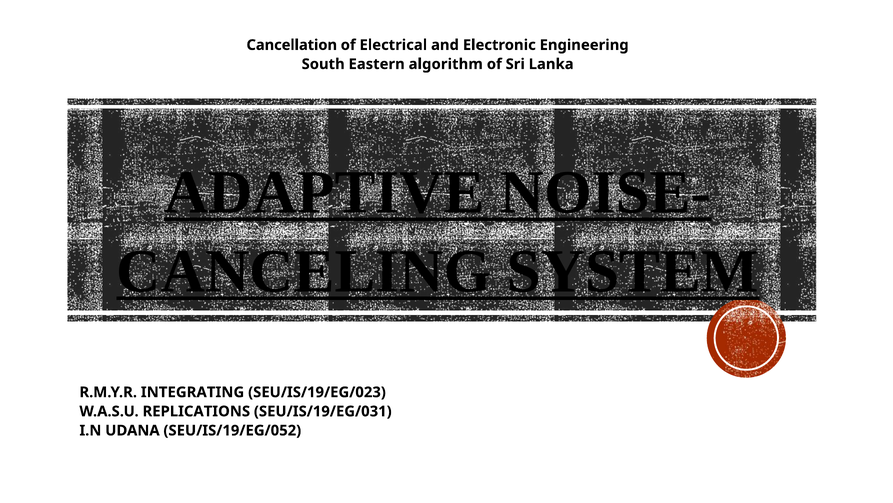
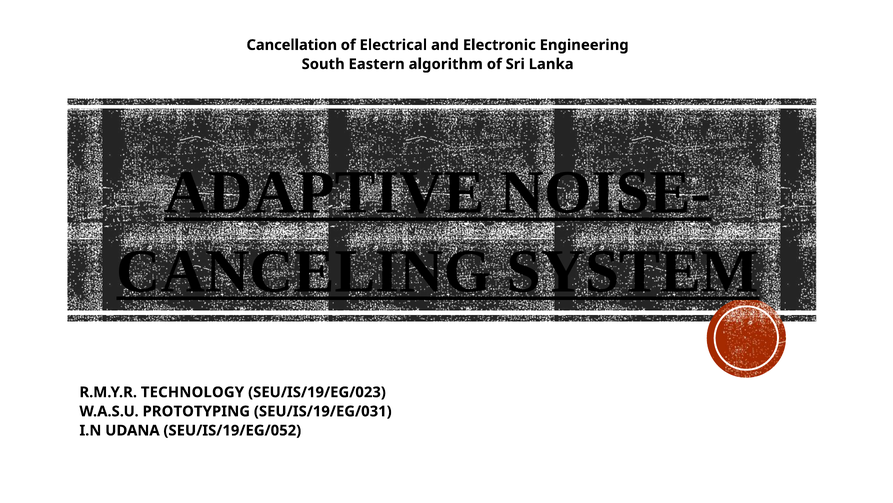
INTEGRATING: INTEGRATING -> TECHNOLOGY
REPLICATIONS: REPLICATIONS -> PROTOTYPING
